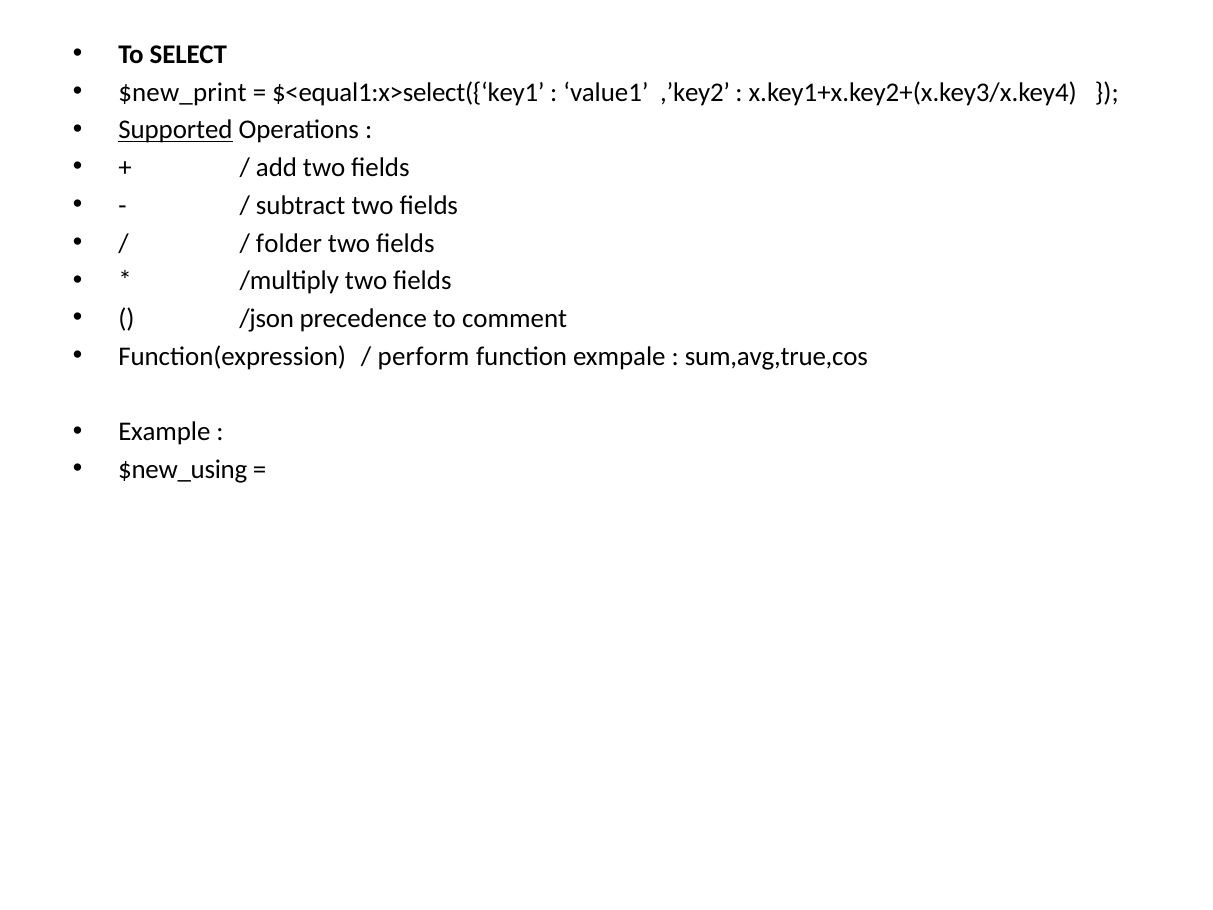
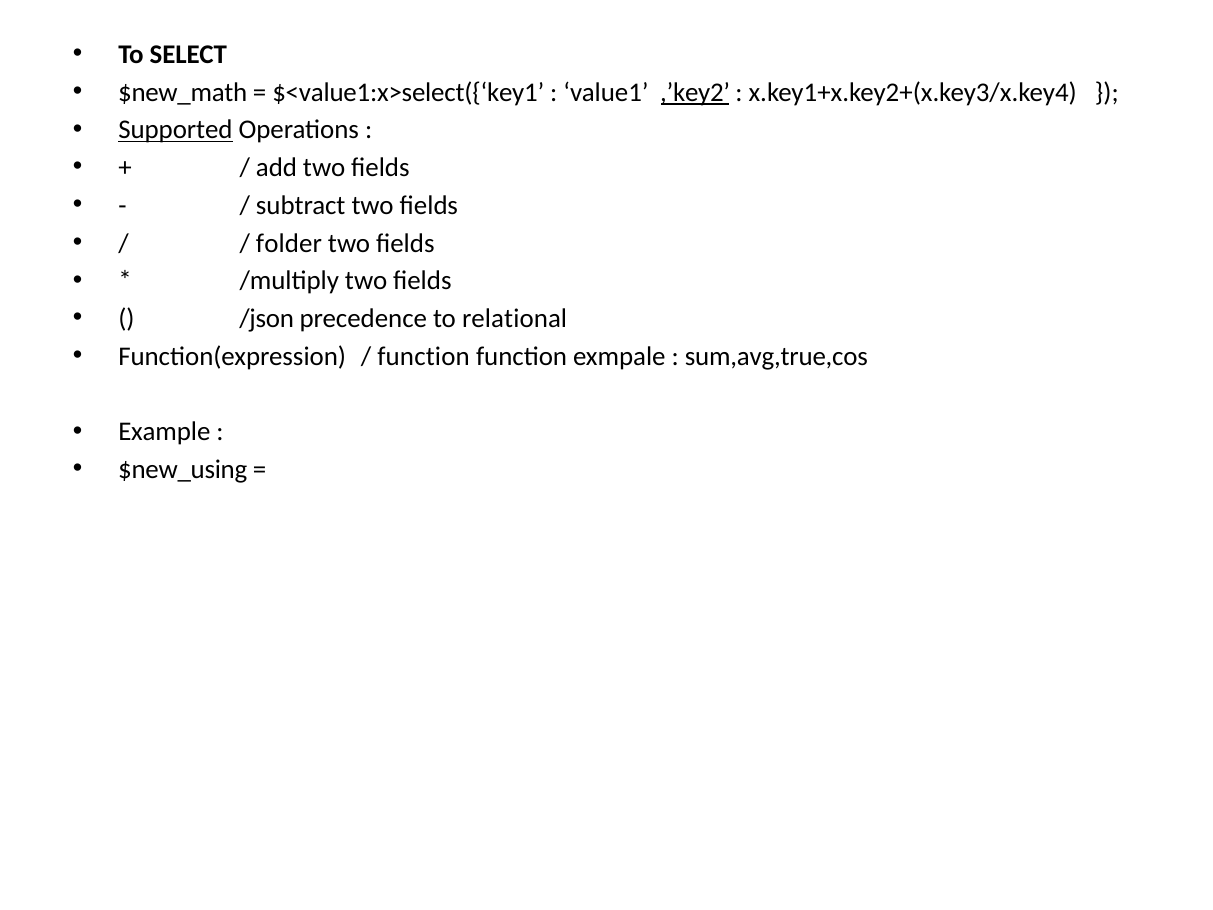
$new_print: $new_print -> $new_math
$<equal1:x>select({‘key1: $<equal1:x>select({‘key1 -> $<value1:x>select({‘key1
,’key2 underline: none -> present
comment: comment -> relational
perform at (423, 356): perform -> function
